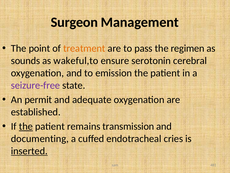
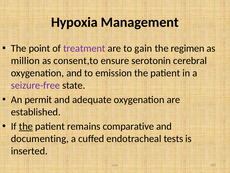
Surgeon: Surgeon -> Hypoxia
treatment colour: orange -> purple
pass: pass -> gain
sounds: sounds -> million
wakeful,to: wakeful,to -> consent,to
transmission: transmission -> comparative
cries: cries -> tests
inserted underline: present -> none
